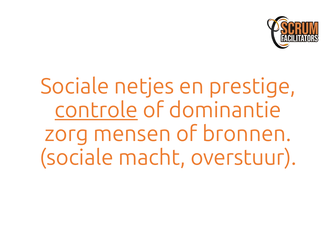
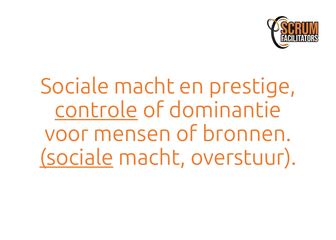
netjes at (144, 86): netjes -> macht
zorg: zorg -> voor
sociale at (76, 157) underline: none -> present
